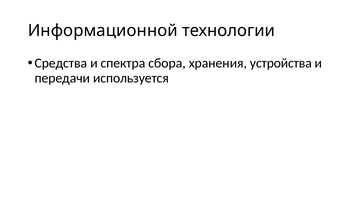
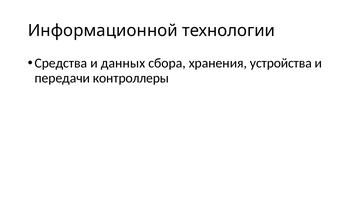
спектра: спектра -> данных
используется: используется -> контроллеры
